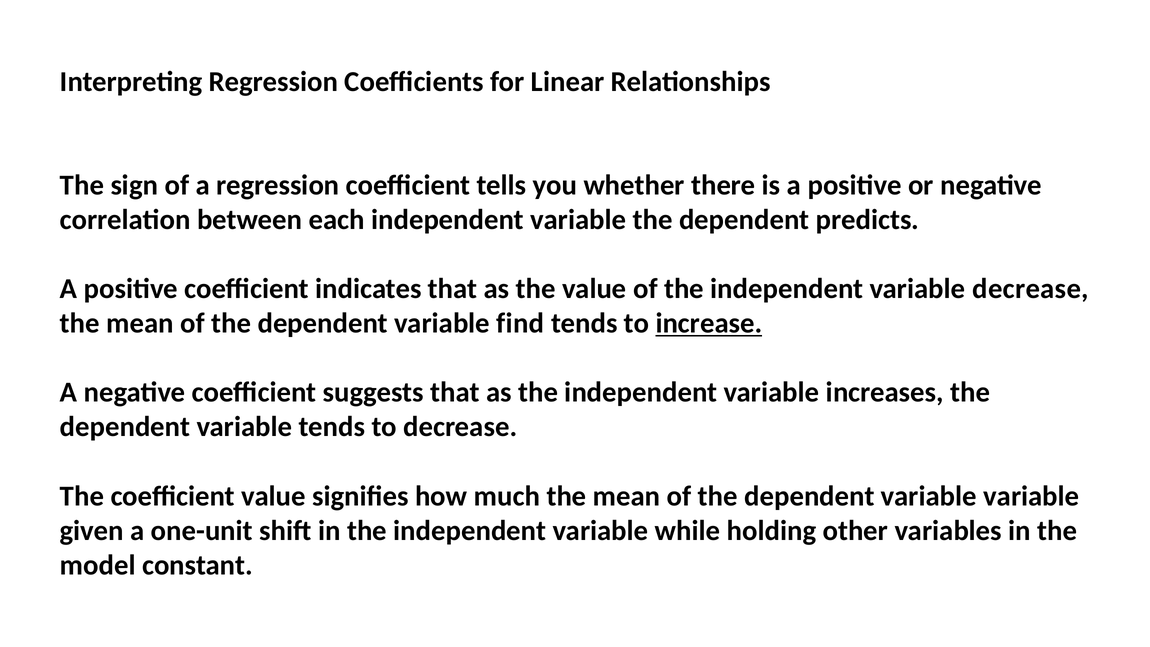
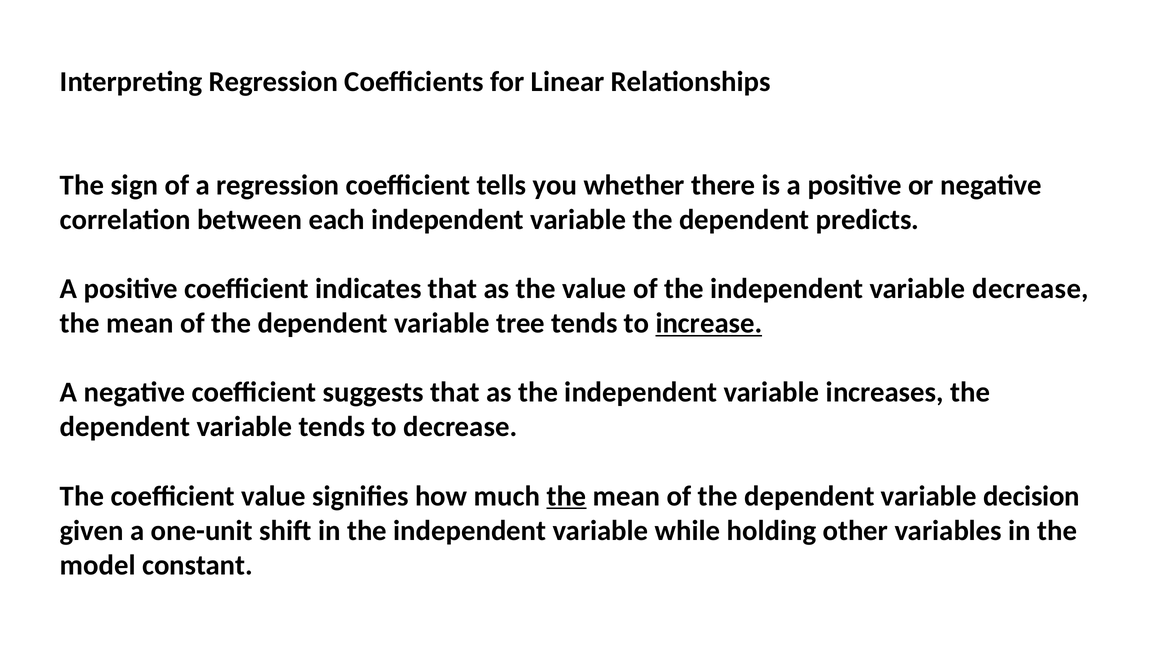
find: find -> tree
the at (567, 496) underline: none -> present
variable variable: variable -> decision
